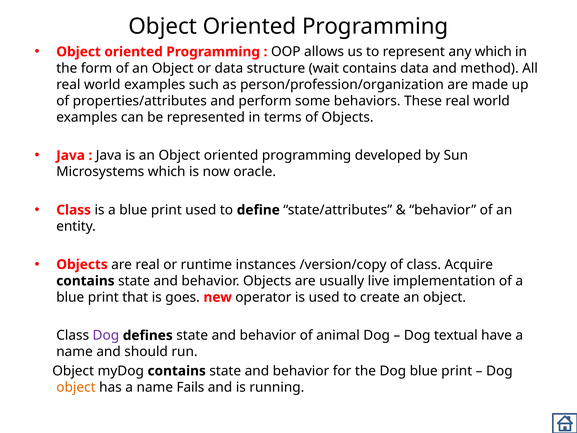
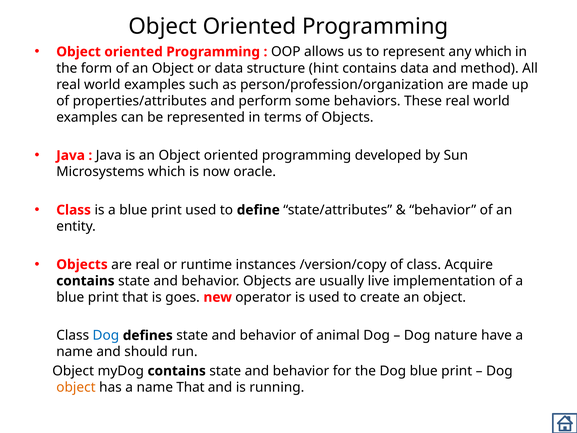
wait: wait -> hint
Dog at (106, 335) colour: purple -> blue
textual: textual -> nature
name Fails: Fails -> That
